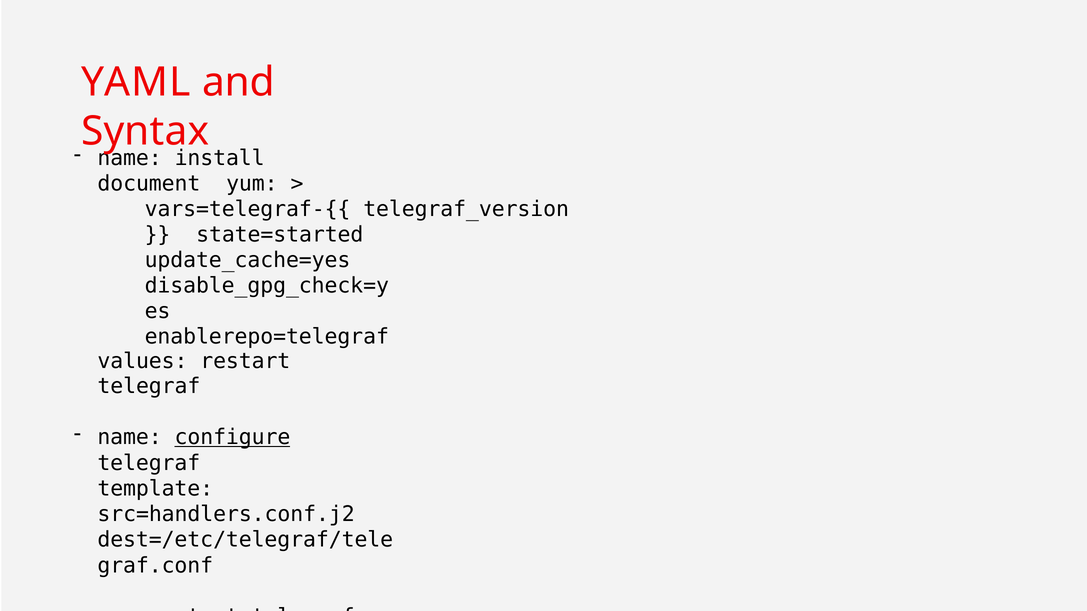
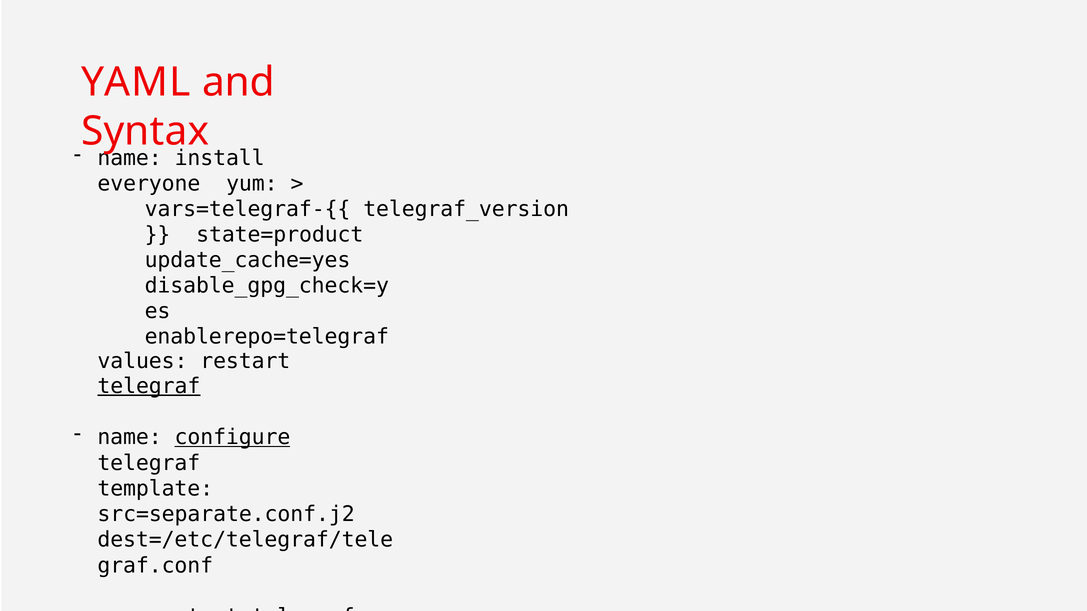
document: document -> everyone
state=started at (280, 235): state=started -> state=product
telegraf at (149, 386) underline: none -> present
src=handlers.conf.j2: src=handlers.conf.j2 -> src=separate.conf.j2
